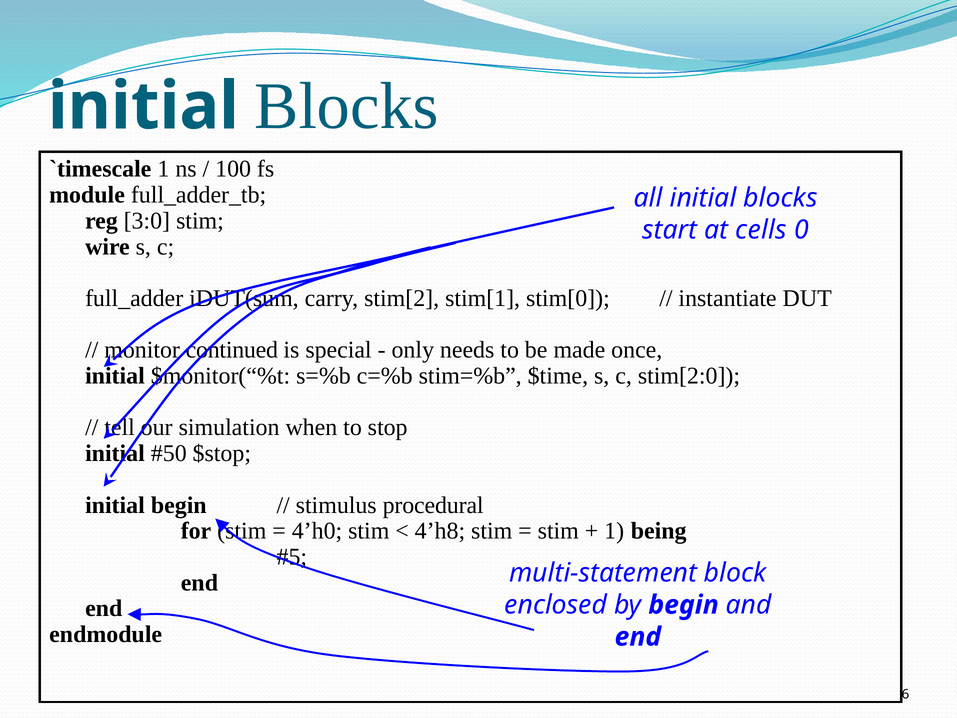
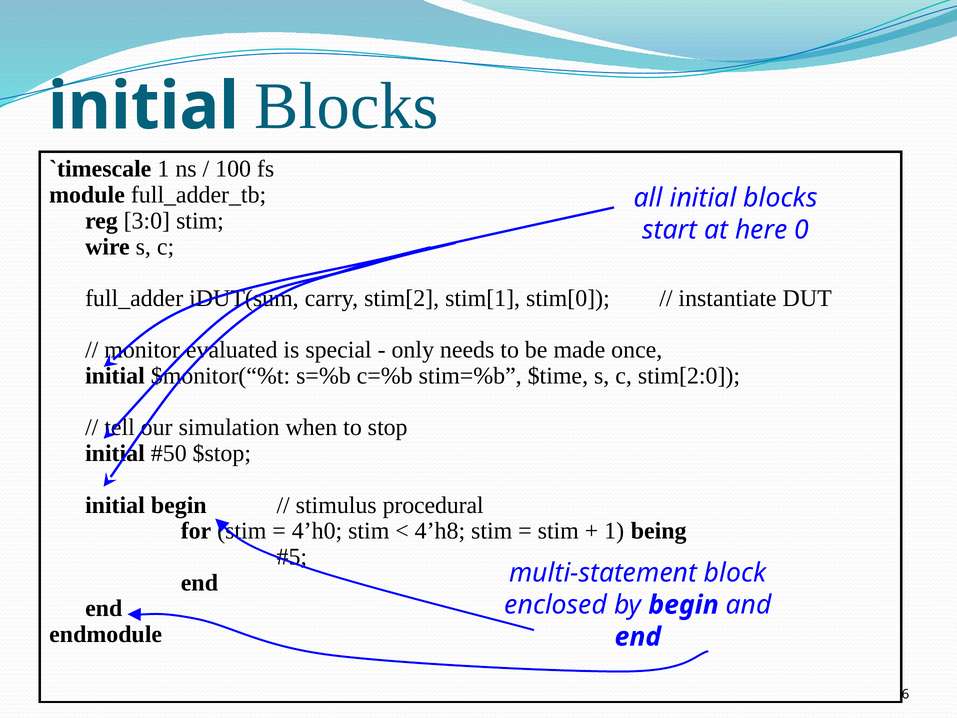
cells: cells -> here
continued: continued -> evaluated
